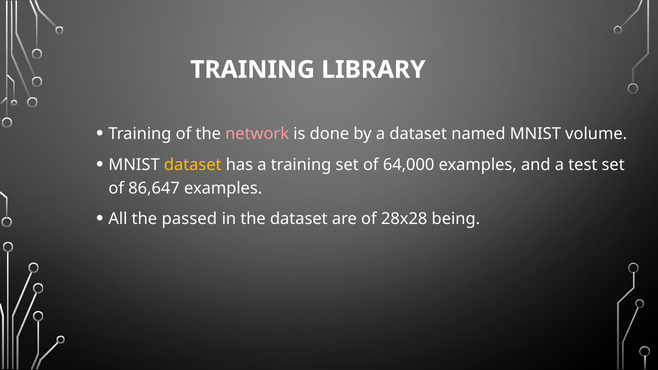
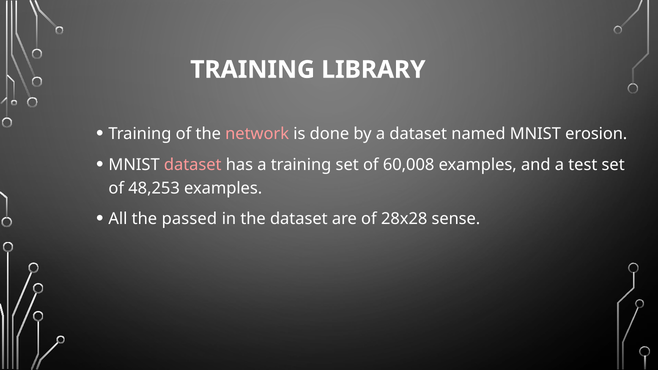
volume: volume -> erosion
dataset at (193, 165) colour: yellow -> pink
64,000: 64,000 -> 60,008
86,647: 86,647 -> 48,253
being: being -> sense
